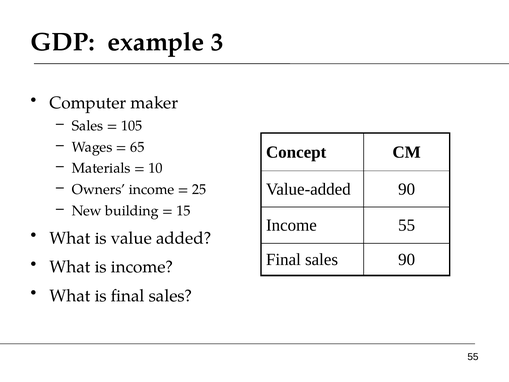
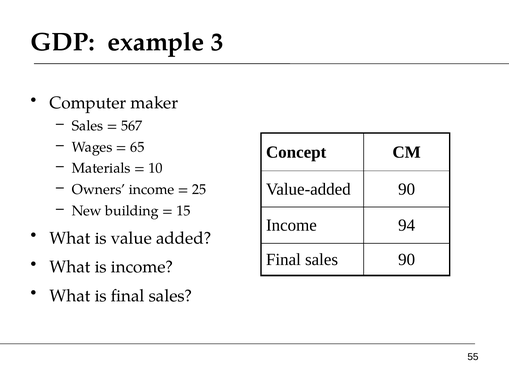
105: 105 -> 567
Income 55: 55 -> 94
